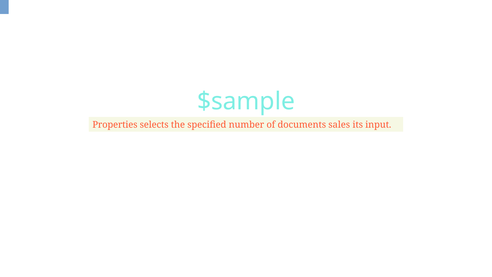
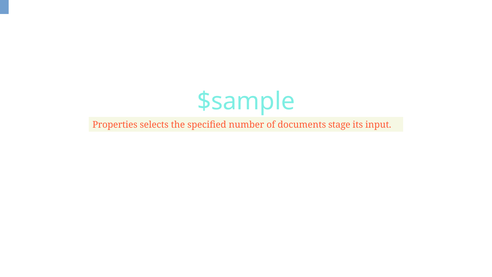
sales: sales -> stage
